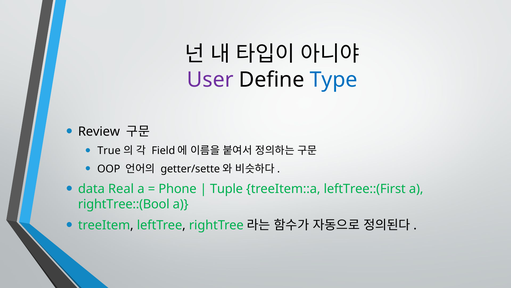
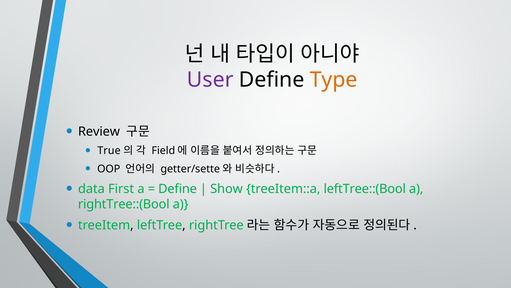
Type colour: blue -> orange
Real: Real -> First
Phone at (178, 189): Phone -> Define
Tuple: Tuple -> Show
leftTree::(First: leftTree::(First -> leftTree::(Bool
